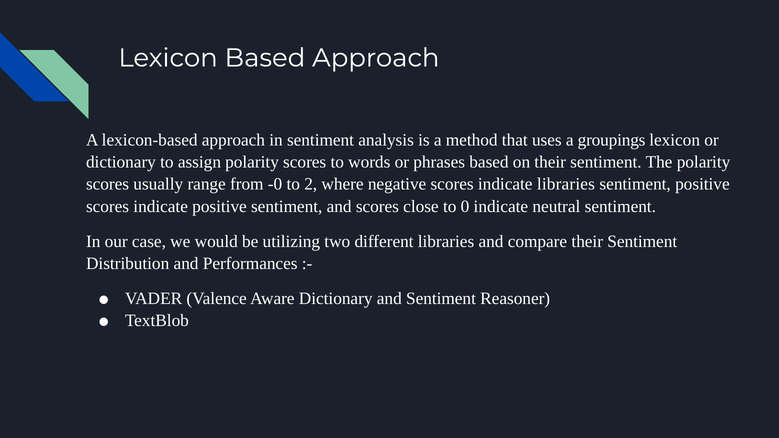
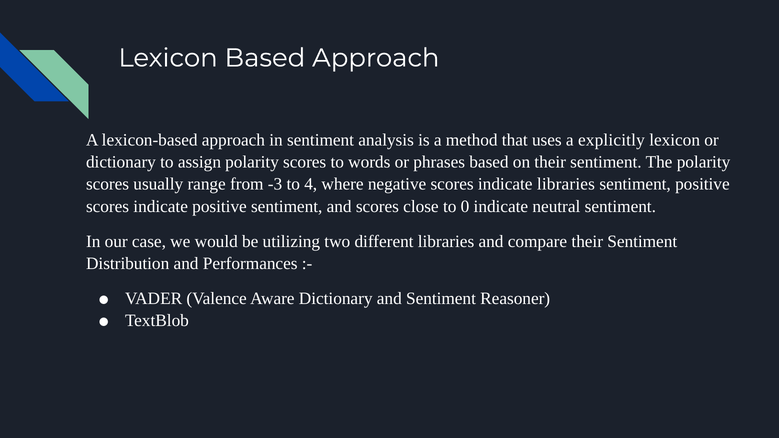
groupings: groupings -> explicitly
-0: -0 -> -3
2: 2 -> 4
